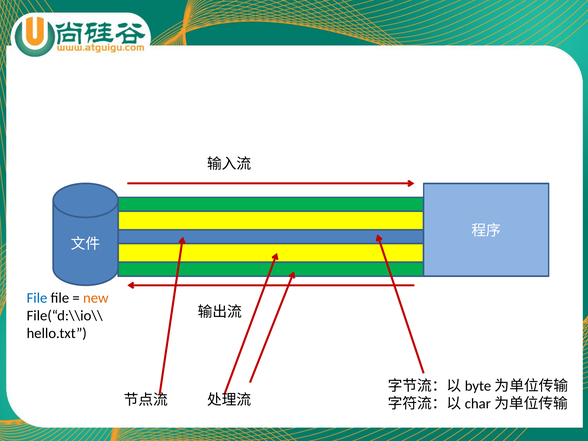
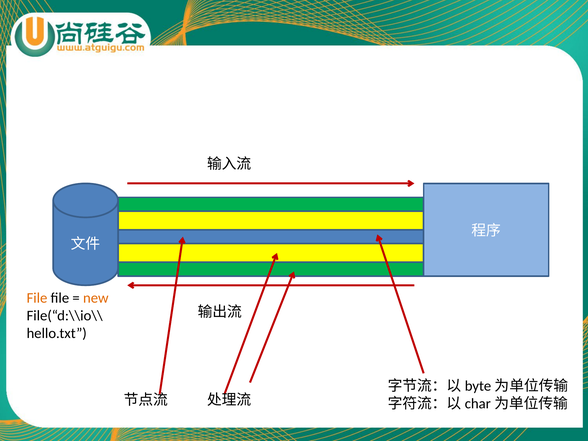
File at (37, 298) colour: blue -> orange
